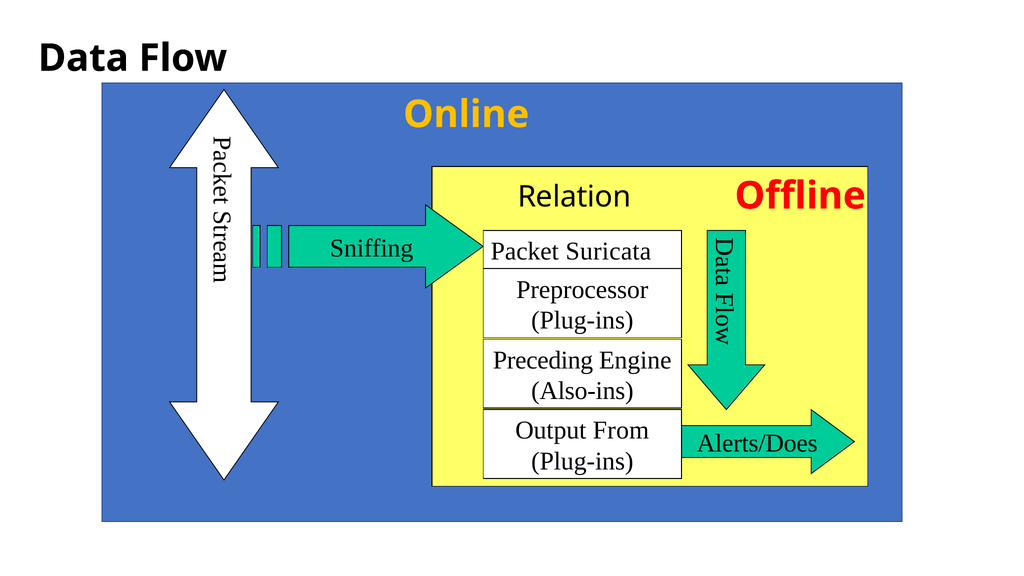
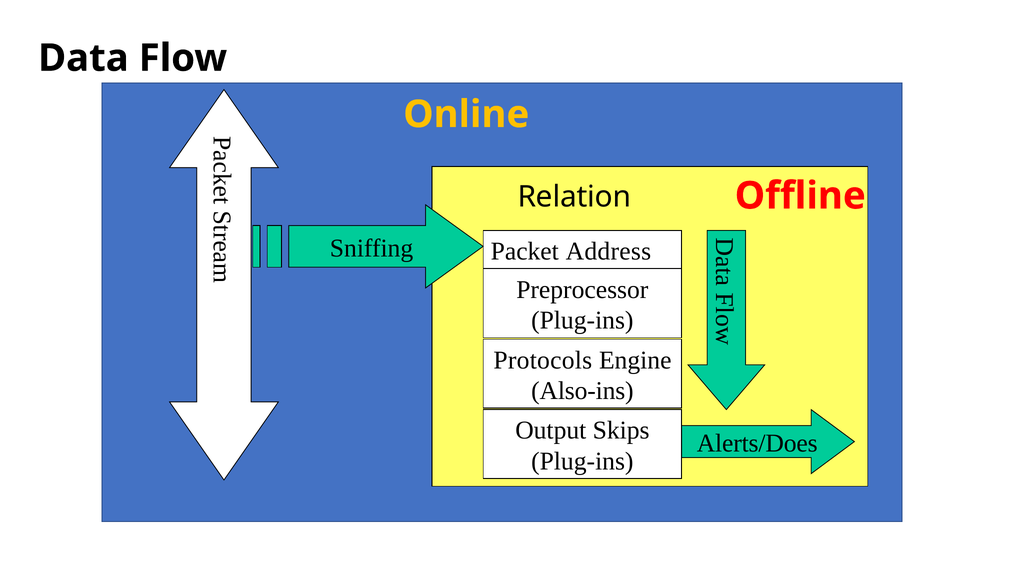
Suricata: Suricata -> Address
Preceding: Preceding -> Protocols
From: From -> Skips
